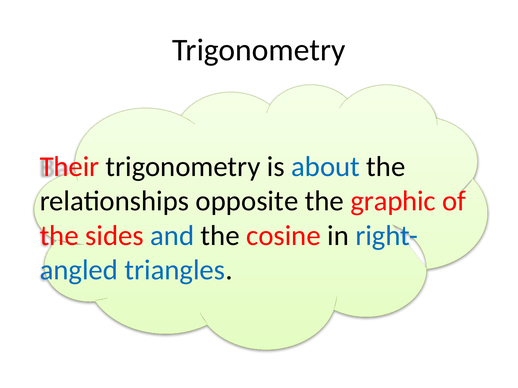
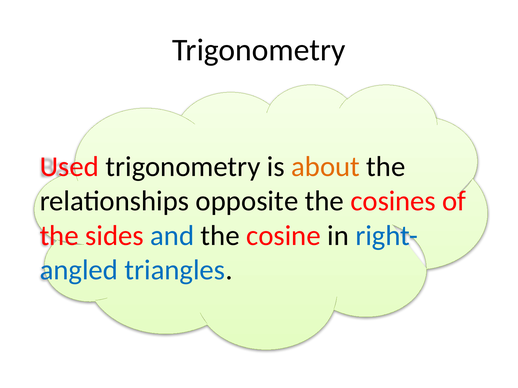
Their: Their -> Used
about colour: blue -> orange
graphic: graphic -> cosines
